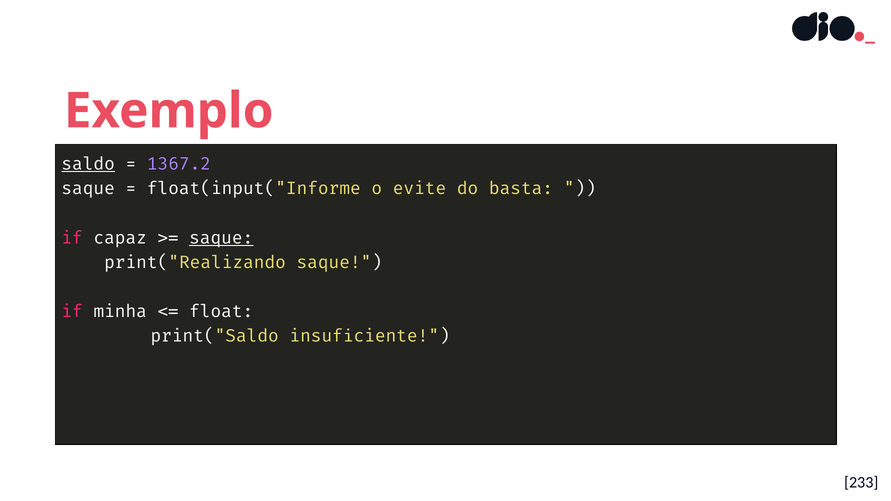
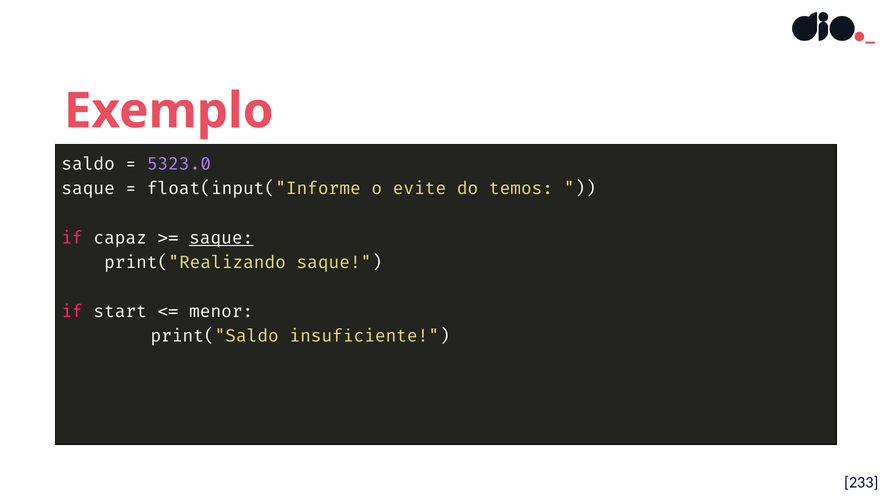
saldo underline: present -> none
1367.2: 1367.2 -> 5323.0
basta: basta -> temos
minha: minha -> start
float: float -> menor
